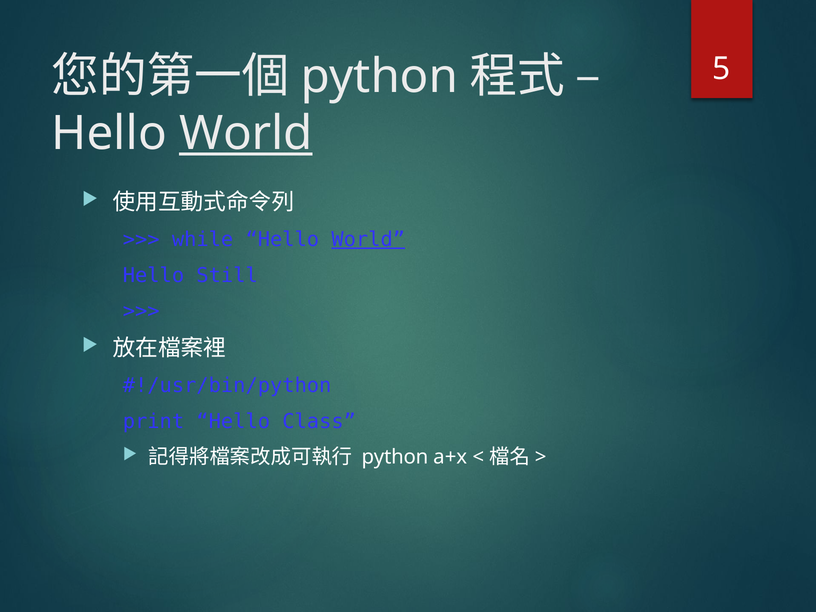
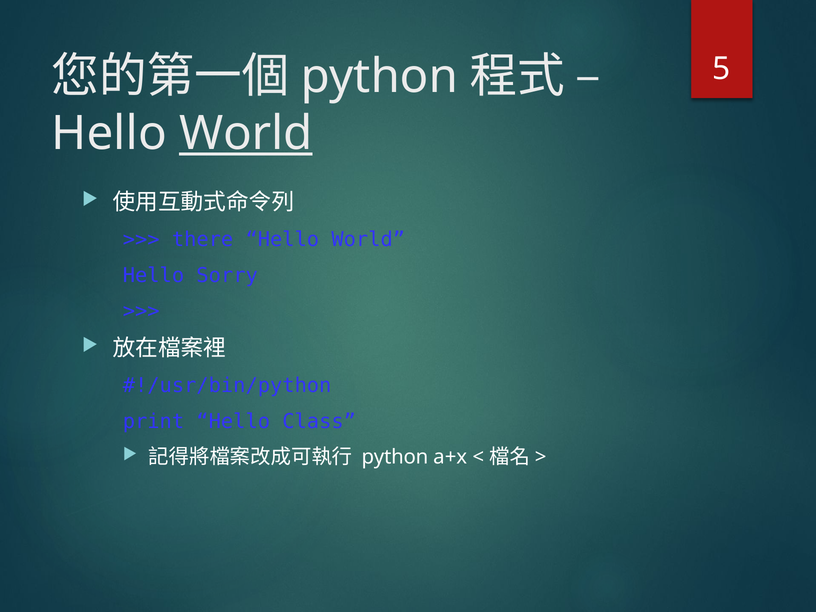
while: while -> there
World at (368, 240) underline: present -> none
Still: Still -> Sorry
